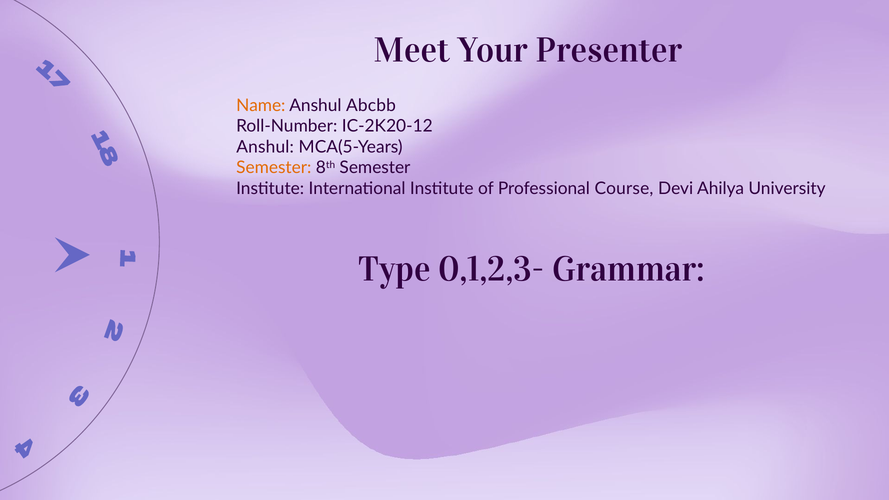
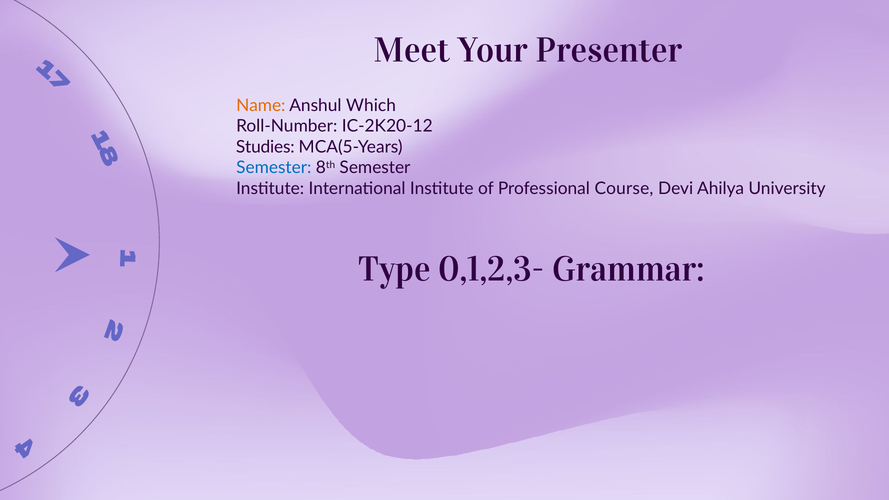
Abcbb: Abcbb -> Which
Anshul at (265, 147): Anshul -> Studies
Semester at (274, 168) colour: orange -> blue
